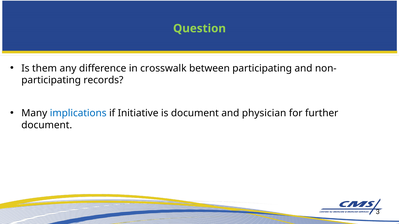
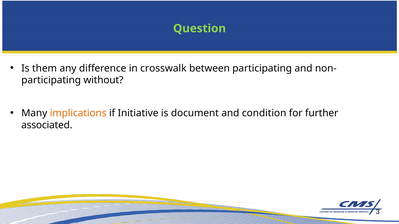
records: records -> without
implications colour: blue -> orange
physician: physician -> condition
document at (47, 125): document -> associated
